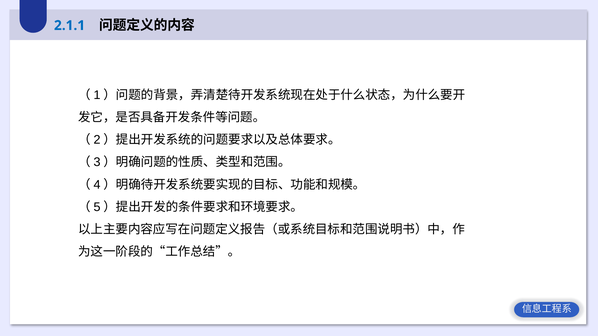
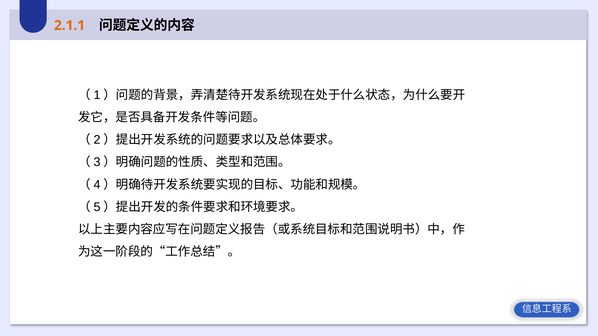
2.1.1 colour: blue -> orange
